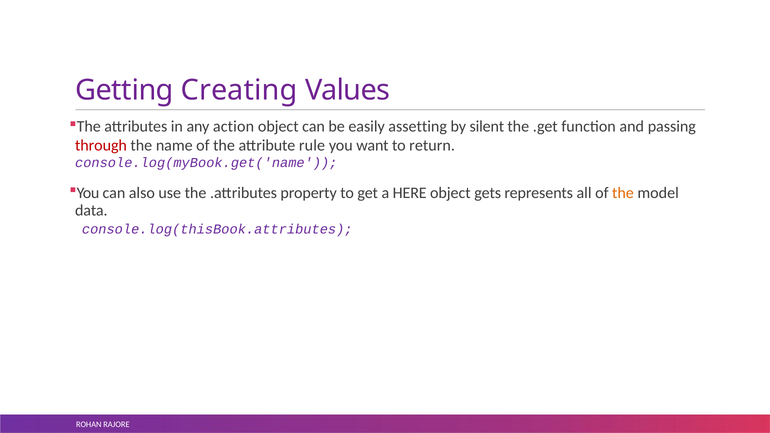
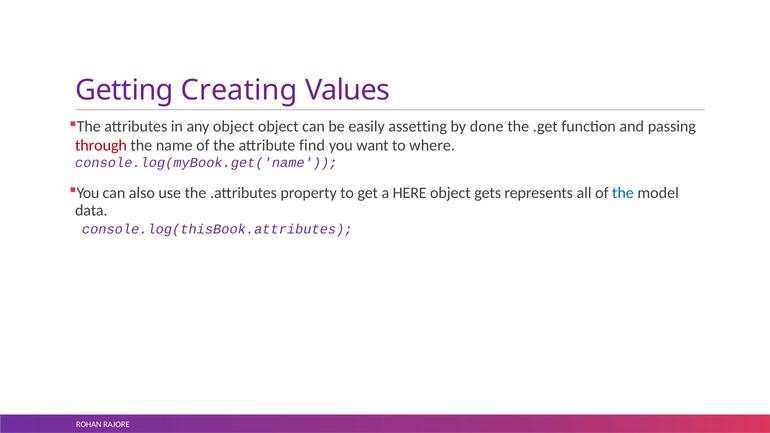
any action: action -> object
silent: silent -> done
rule: rule -> find
return: return -> where
the at (623, 193) colour: orange -> blue
